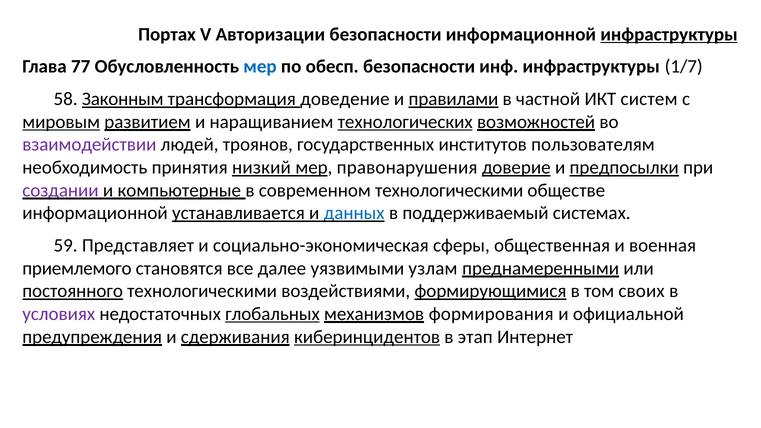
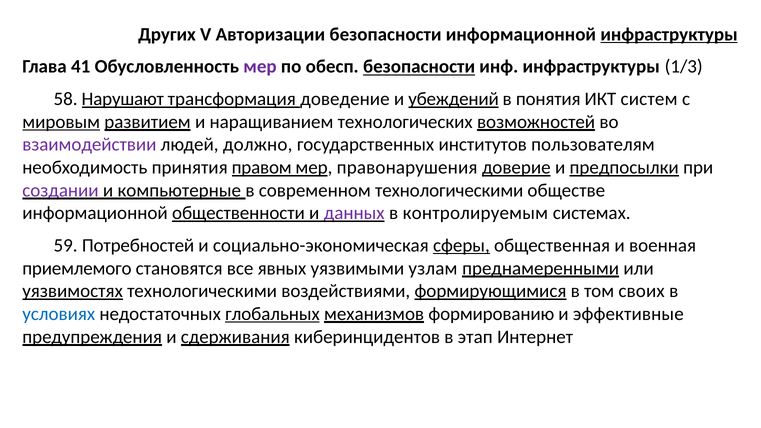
Портах: Портах -> Других
77: 77 -> 41
мер at (260, 67) colour: blue -> purple
безопасности at (419, 67) underline: none -> present
1/7: 1/7 -> 1/3
Законным: Законным -> Нарушают
правилами: правилами -> убеждений
частной: частной -> понятия
технологических underline: present -> none
троянов: троянов -> должно
низкий: низкий -> правом
устанавливается: устанавливается -> общественности
данных colour: blue -> purple
поддерживаемый: поддерживаемый -> контролируемым
Представляет: Представляет -> Потребностей
сферы underline: none -> present
далее: далее -> явных
постоянного: постоянного -> уязвимостях
условиях colour: purple -> blue
формирования: формирования -> формированию
официальной: официальной -> эффективные
киберинцидентов underline: present -> none
